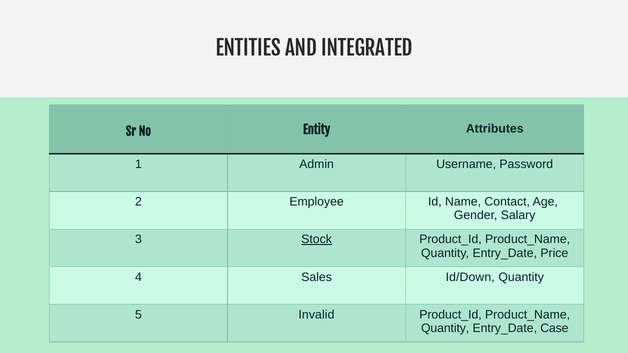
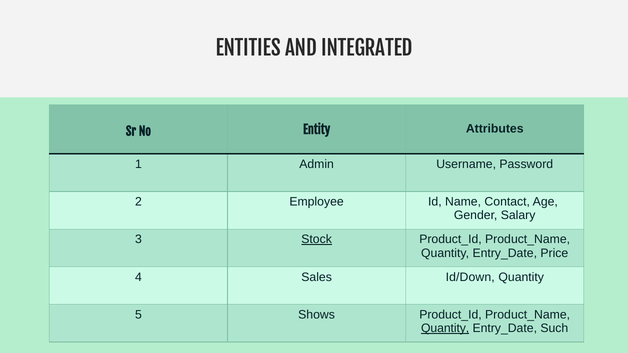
Invalid: Invalid -> Shows
Quantity at (445, 329) underline: none -> present
Case: Case -> Such
